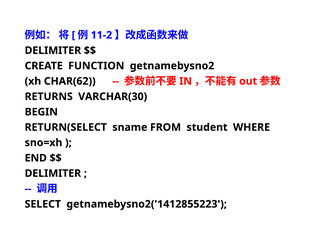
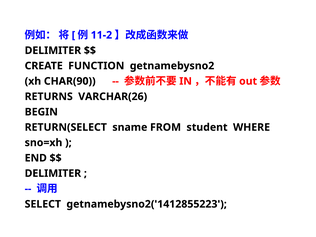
CHAR(62: CHAR(62 -> CHAR(90
VARCHAR(30: VARCHAR(30 -> VARCHAR(26
